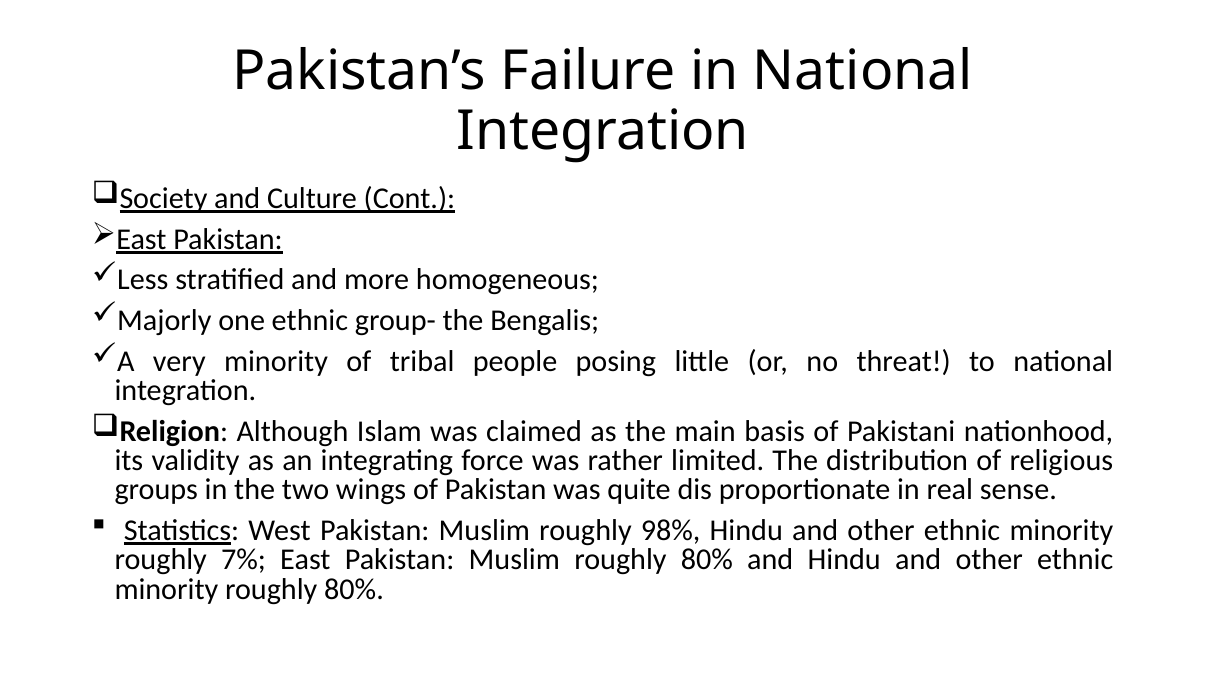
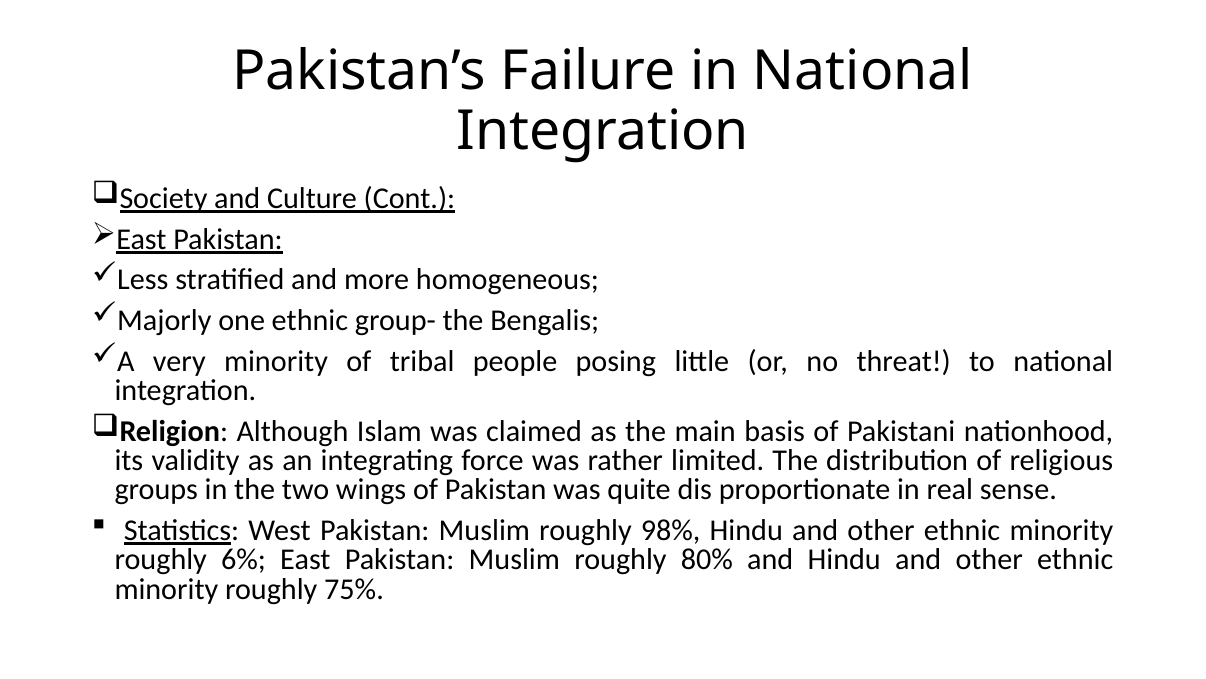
7%: 7% -> 6%
minority roughly 80%: 80% -> 75%
